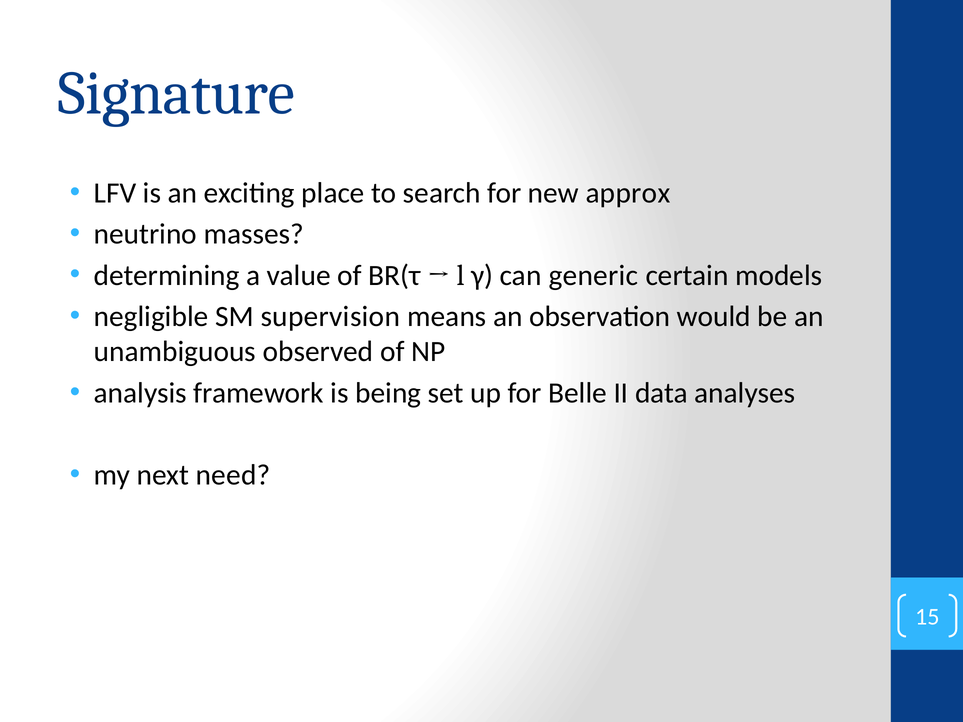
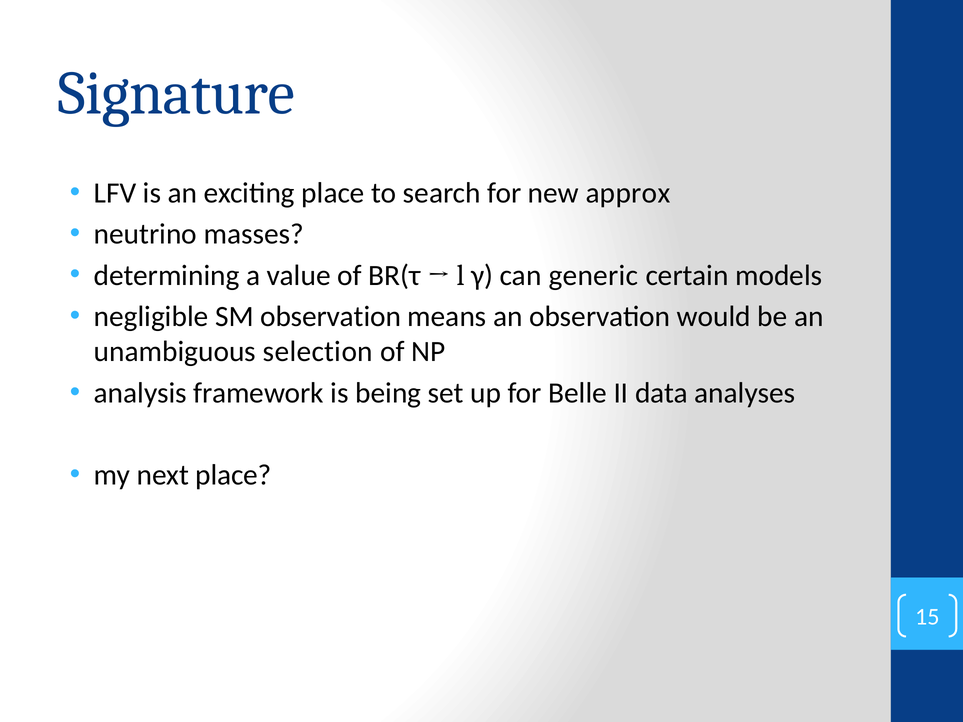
SM supervision: supervision -> observation
observed: observed -> selection
next need: need -> place
